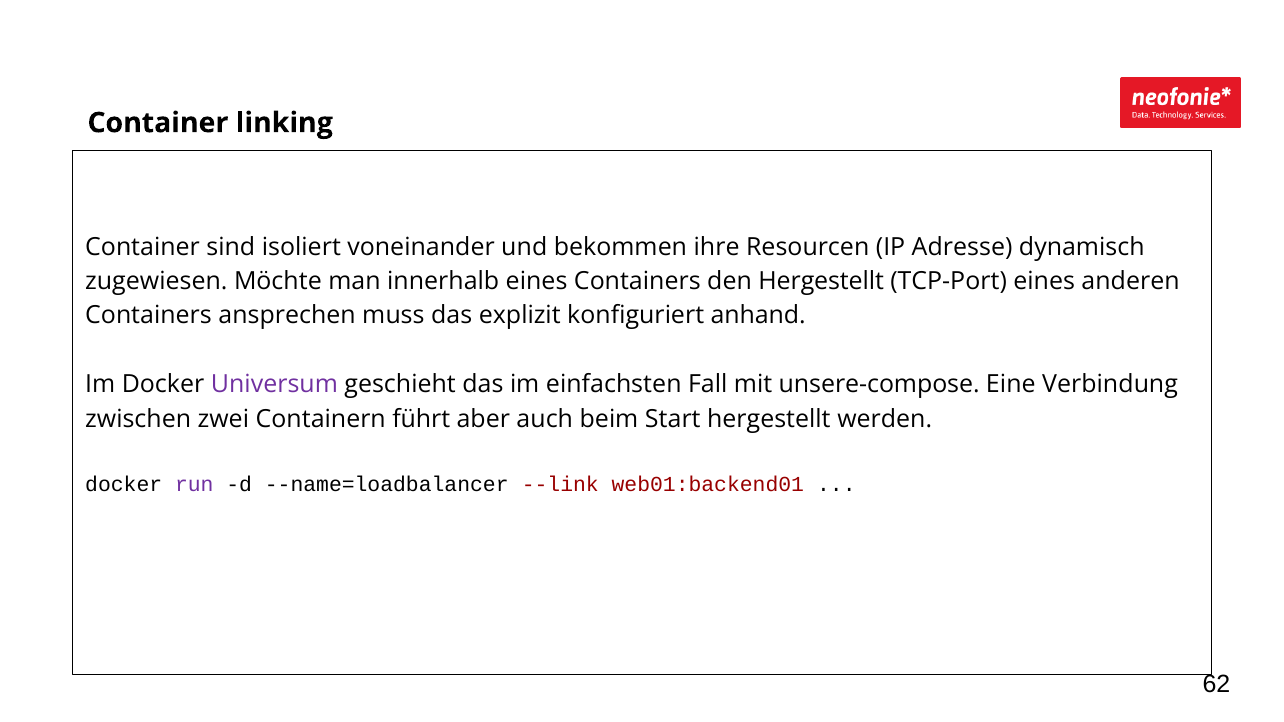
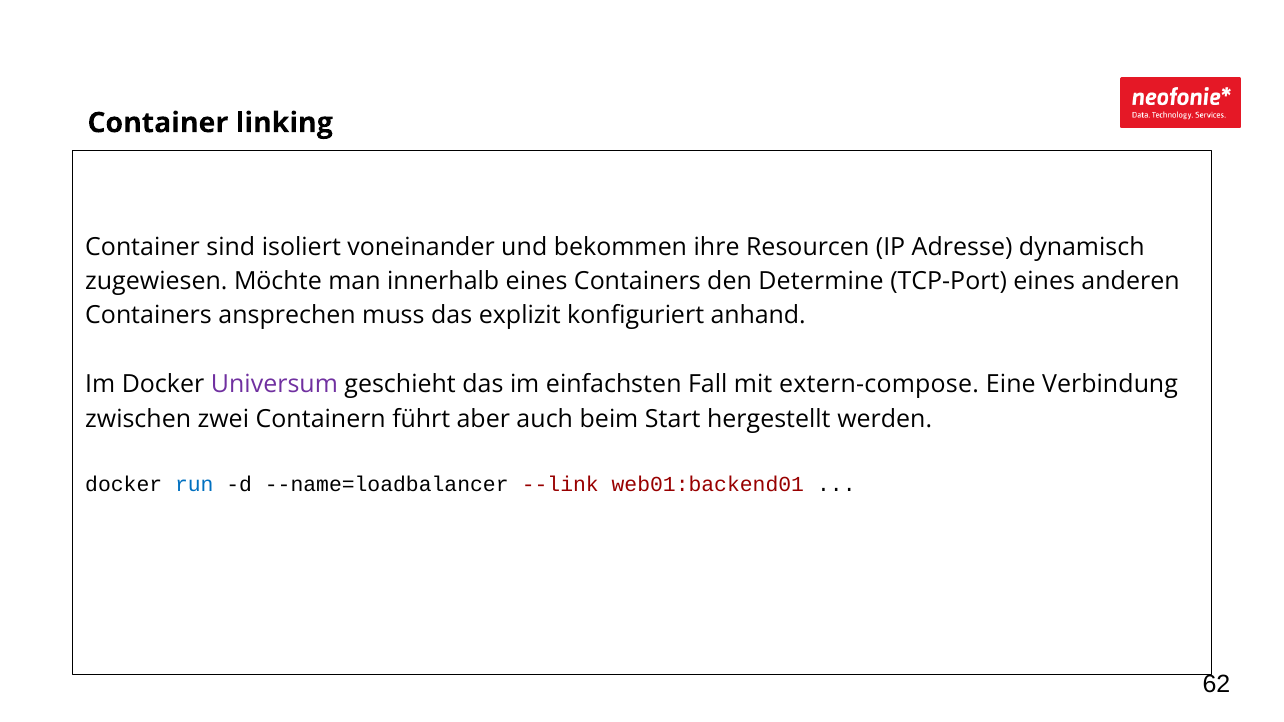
den Hergestellt: Hergestellt -> Determine
unsere-compose: unsere-compose -> extern-compose
run colour: purple -> blue
